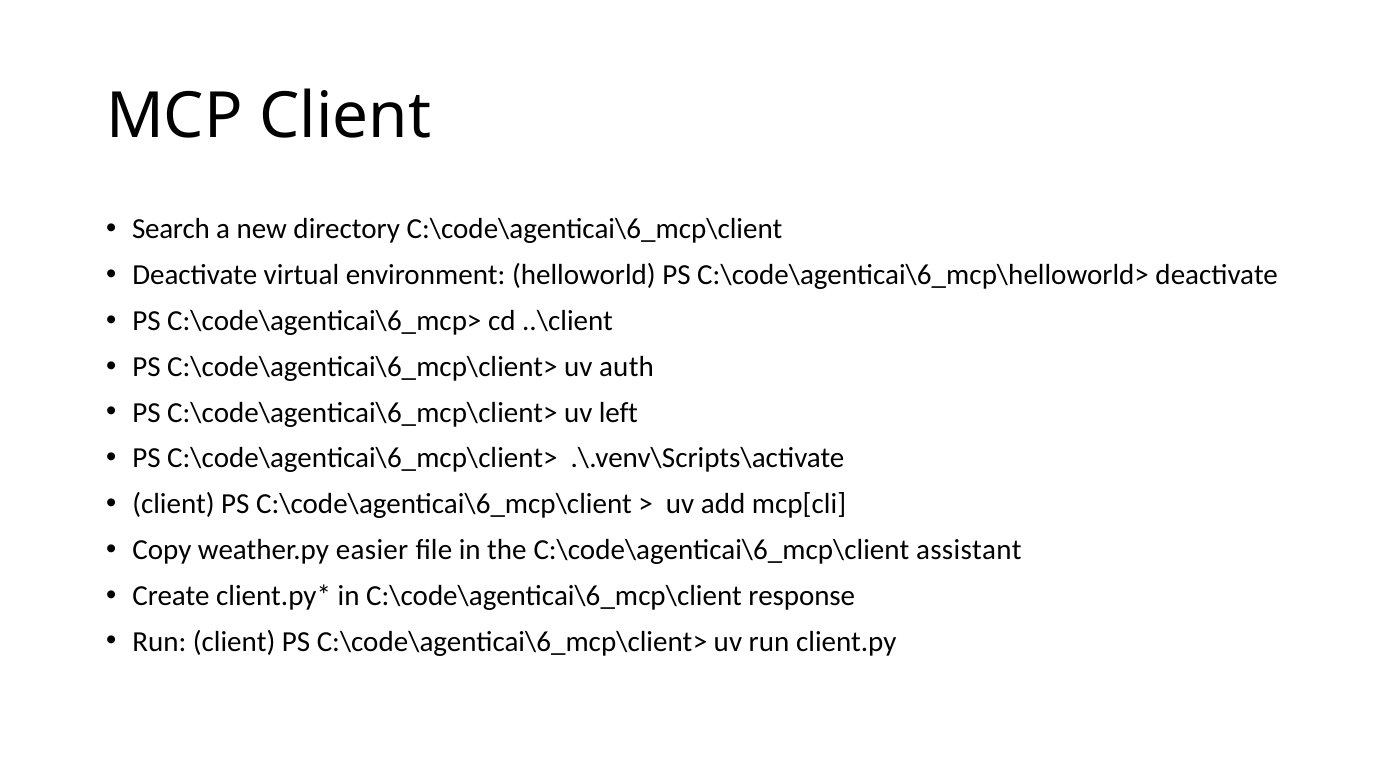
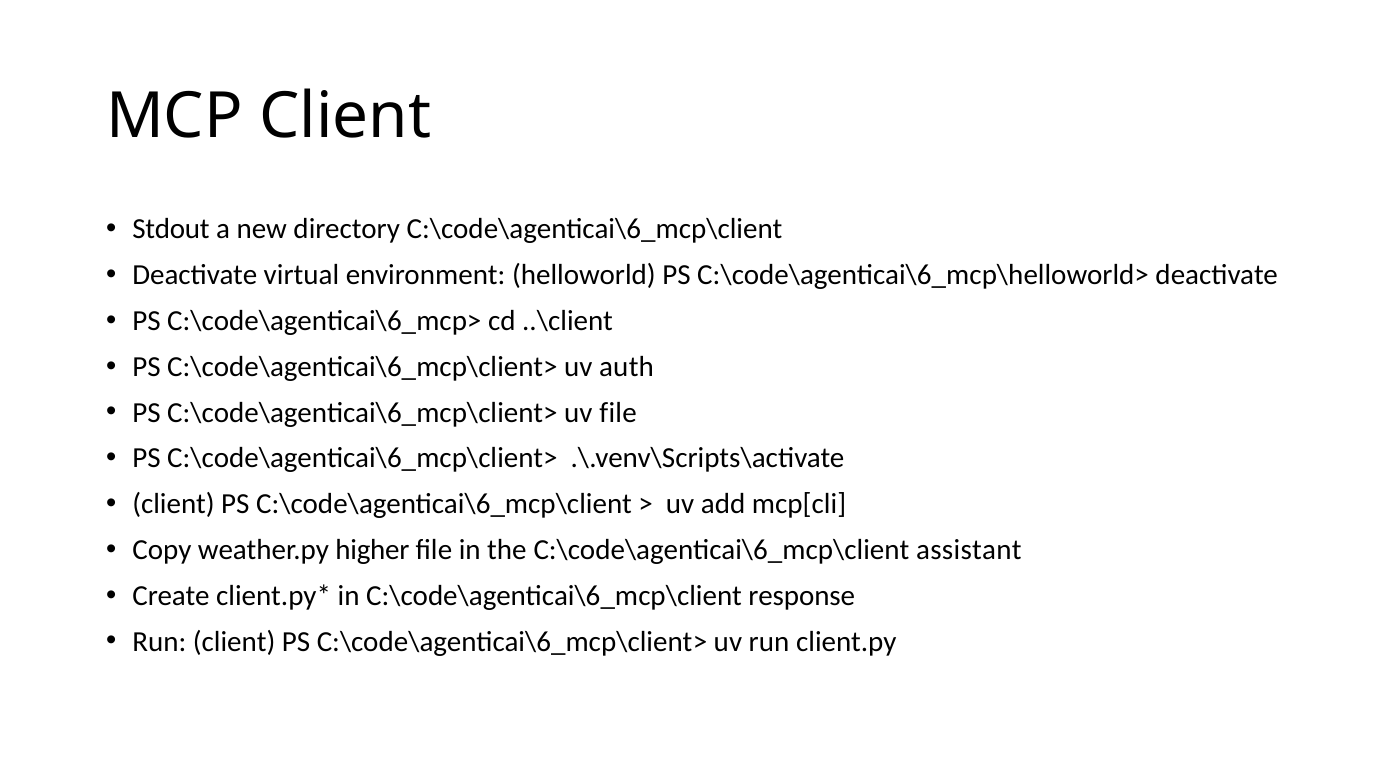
Search: Search -> Stdout
uv left: left -> file
easier: easier -> higher
